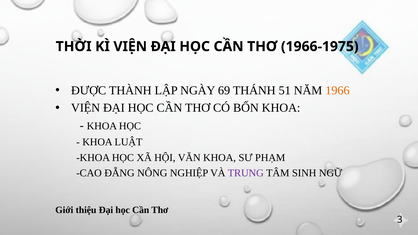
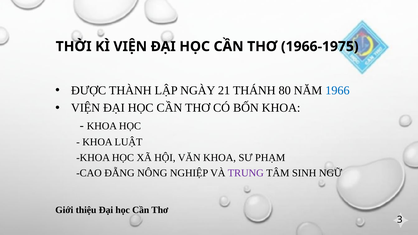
69: 69 -> 21
51: 51 -> 80
1966 colour: orange -> blue
